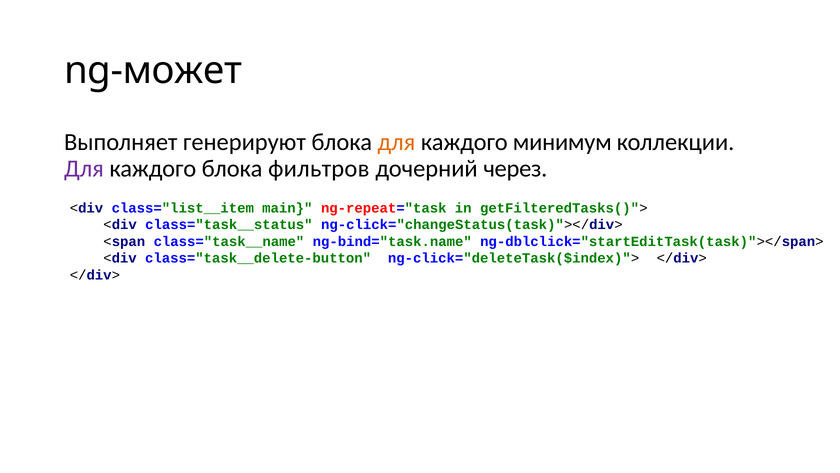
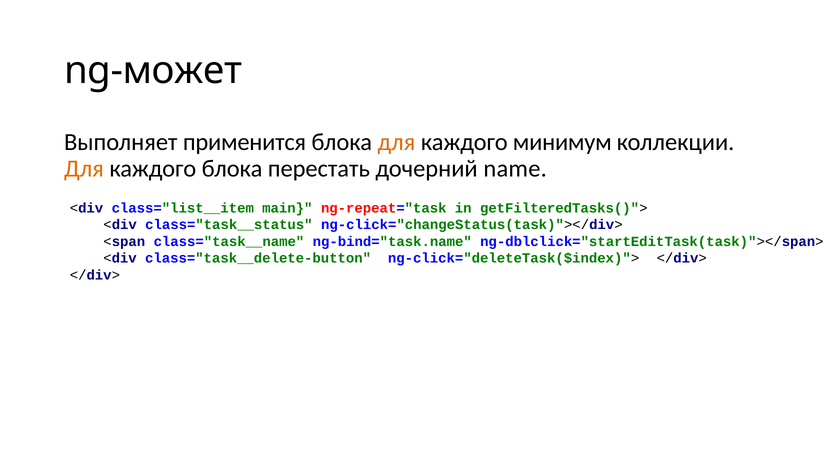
генерируют: генерируют -> применится
Для at (84, 168) colour: purple -> orange
фильтров: фильтров -> перестать
через: через -> name
